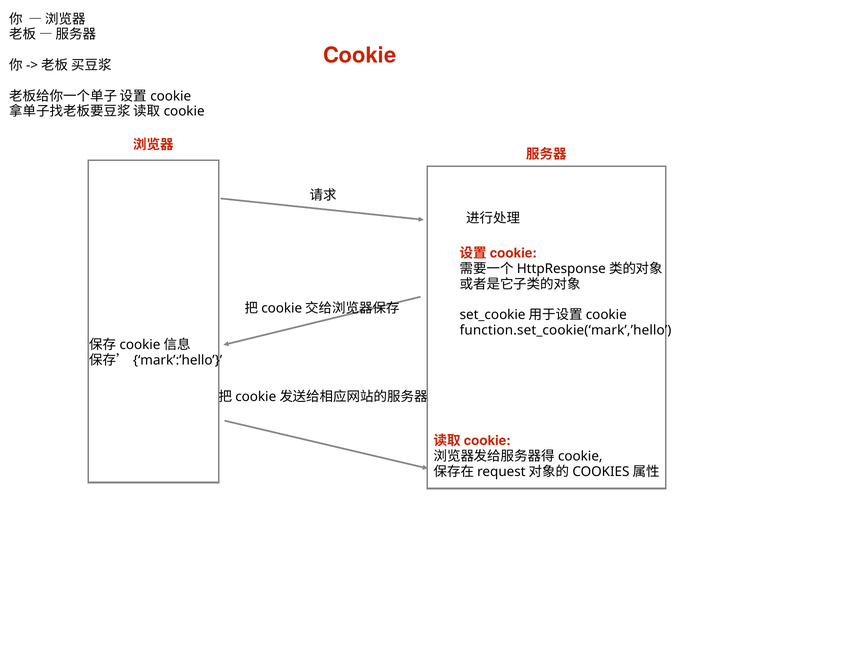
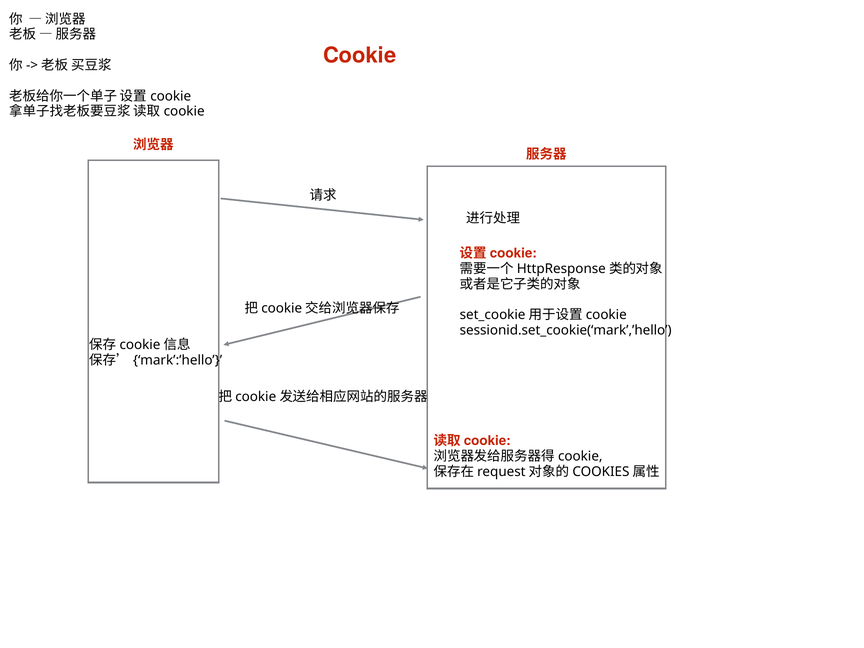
function.set_cookie(‘mark’,’hello: function.set_cookie(‘mark’,’hello -> sessionid.set_cookie(‘mark’,’hello
